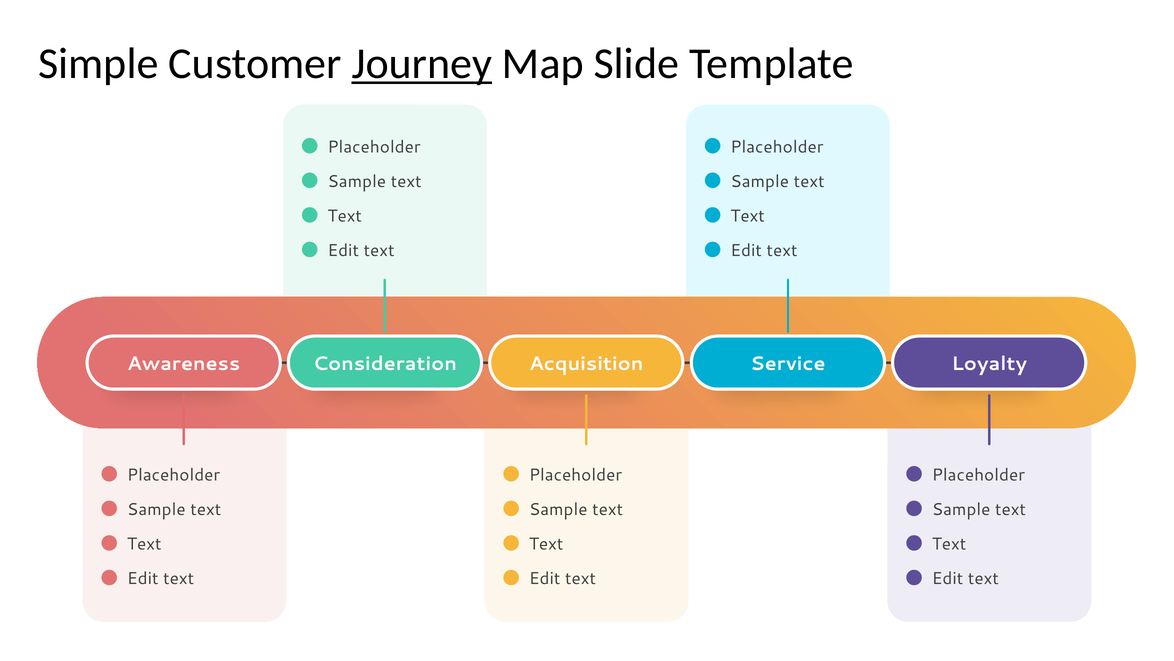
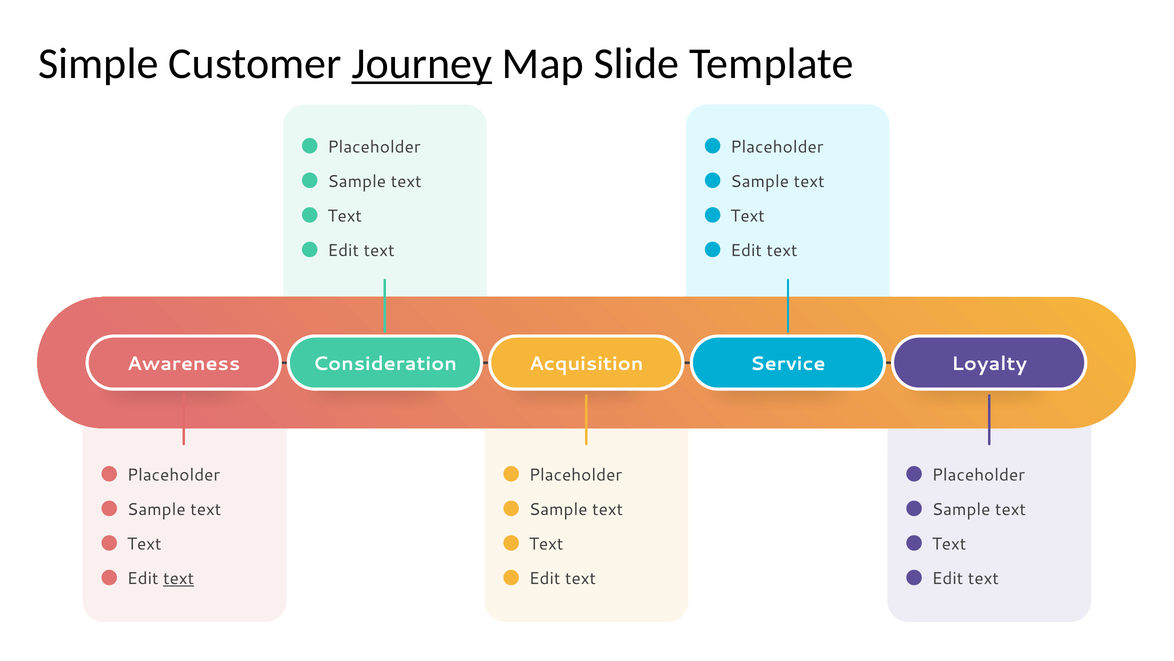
text at (179, 578) underline: none -> present
